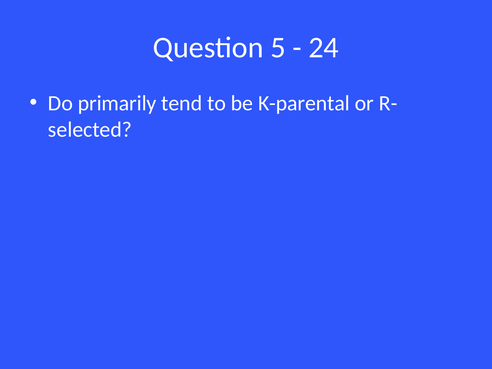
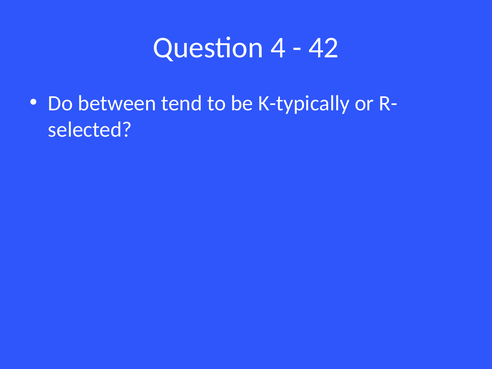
5: 5 -> 4
24: 24 -> 42
primarily: primarily -> between
K-parental: K-parental -> K-typically
